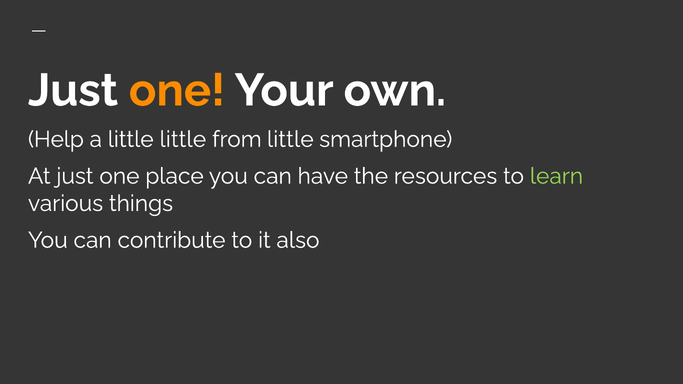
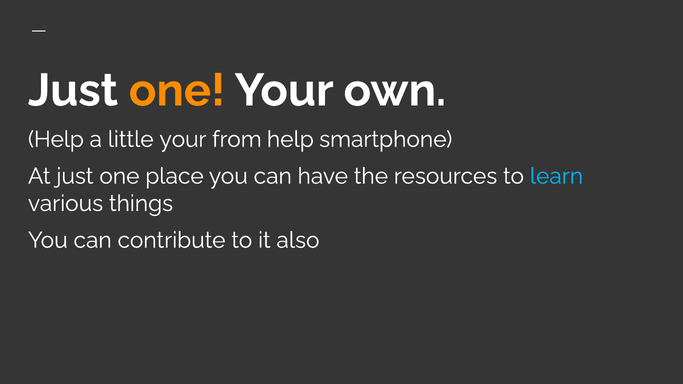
little little: little -> your
from little: little -> help
learn colour: light green -> light blue
